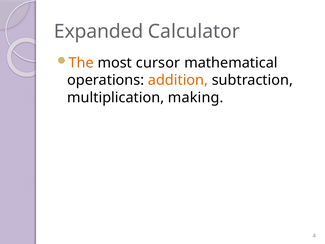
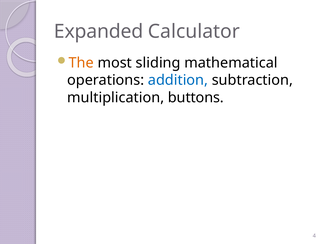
cursor: cursor -> sliding
addition colour: orange -> blue
making: making -> buttons
